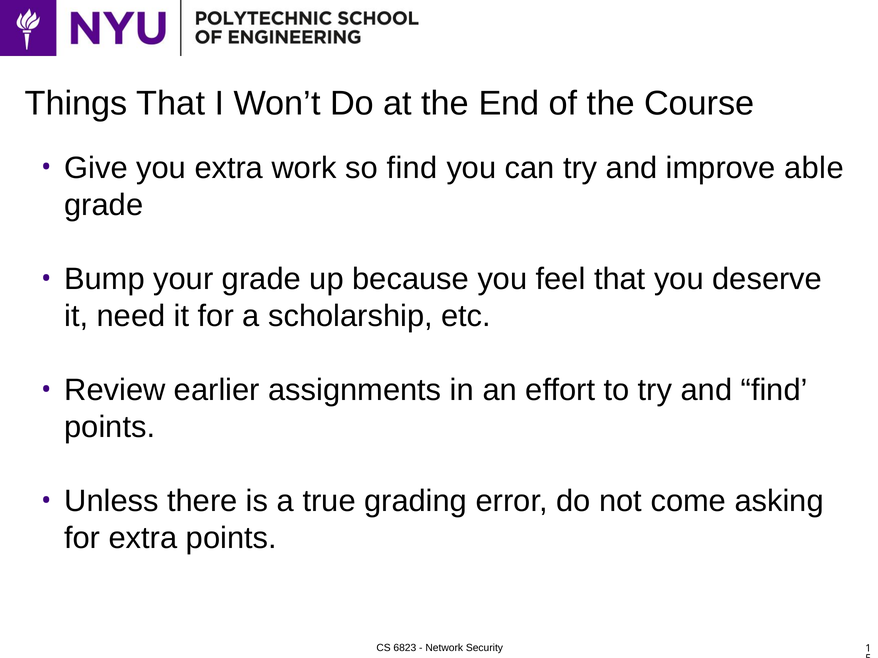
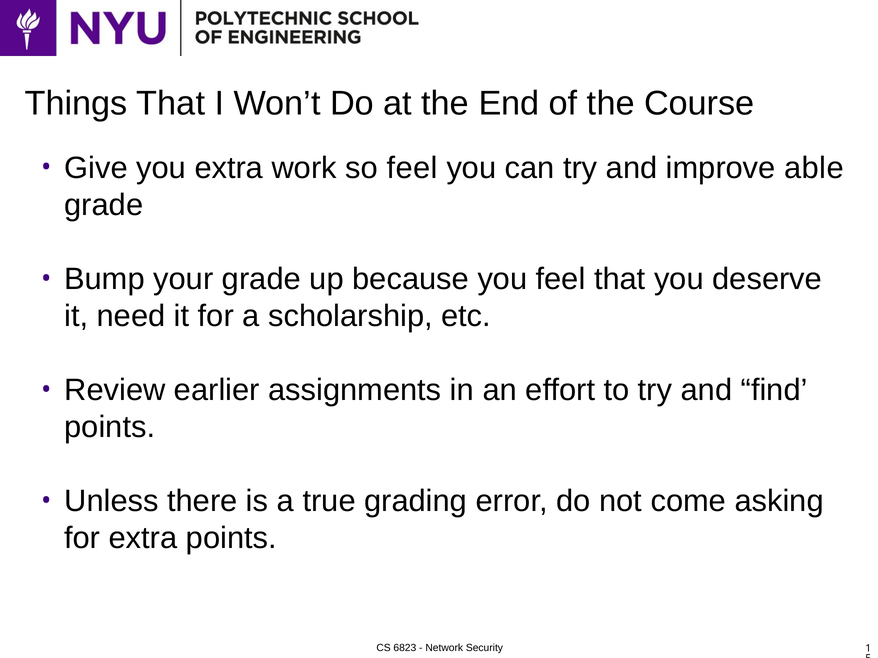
so find: find -> feel
